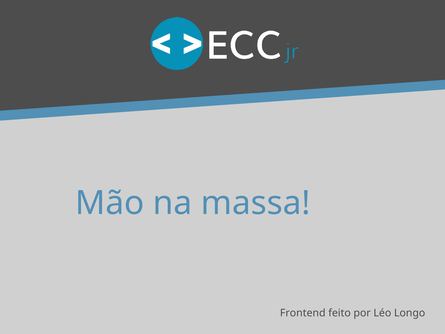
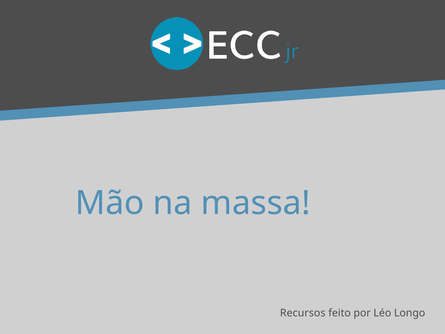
Frontend: Frontend -> Recursos
